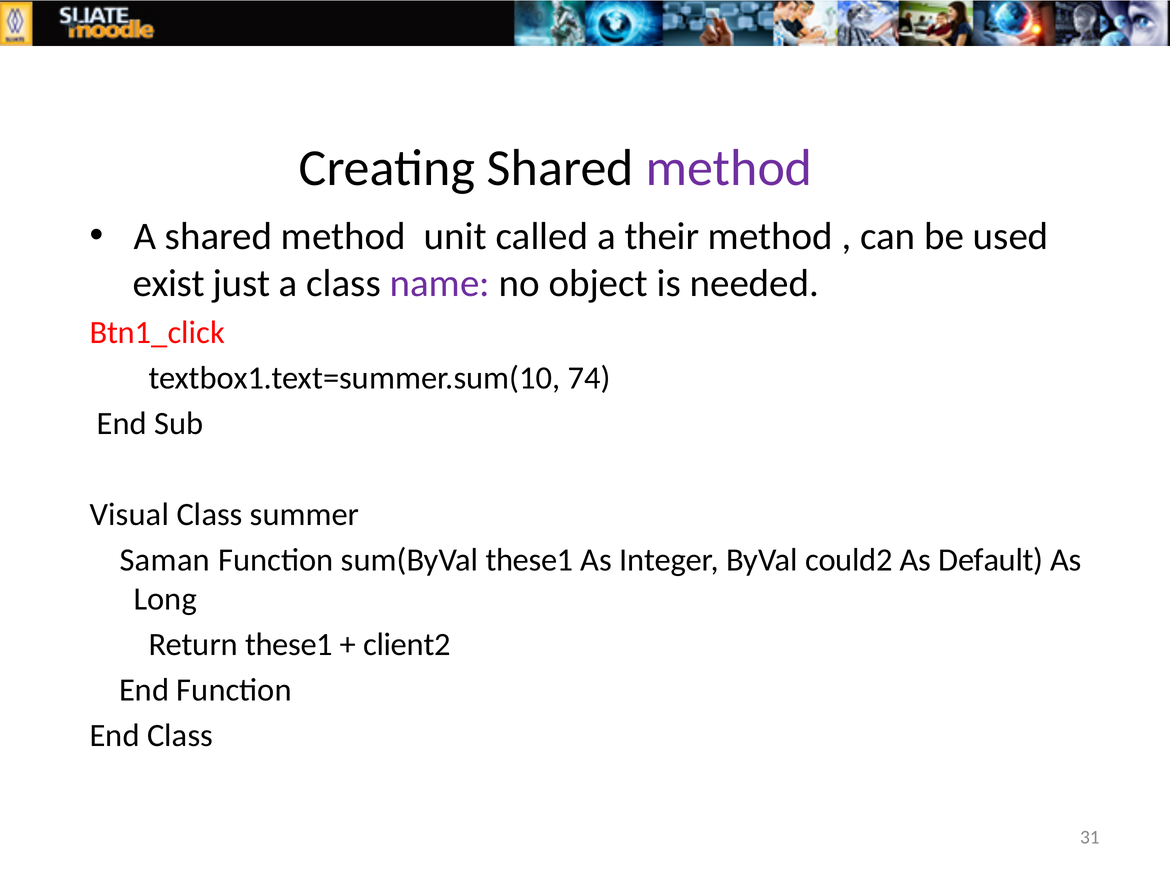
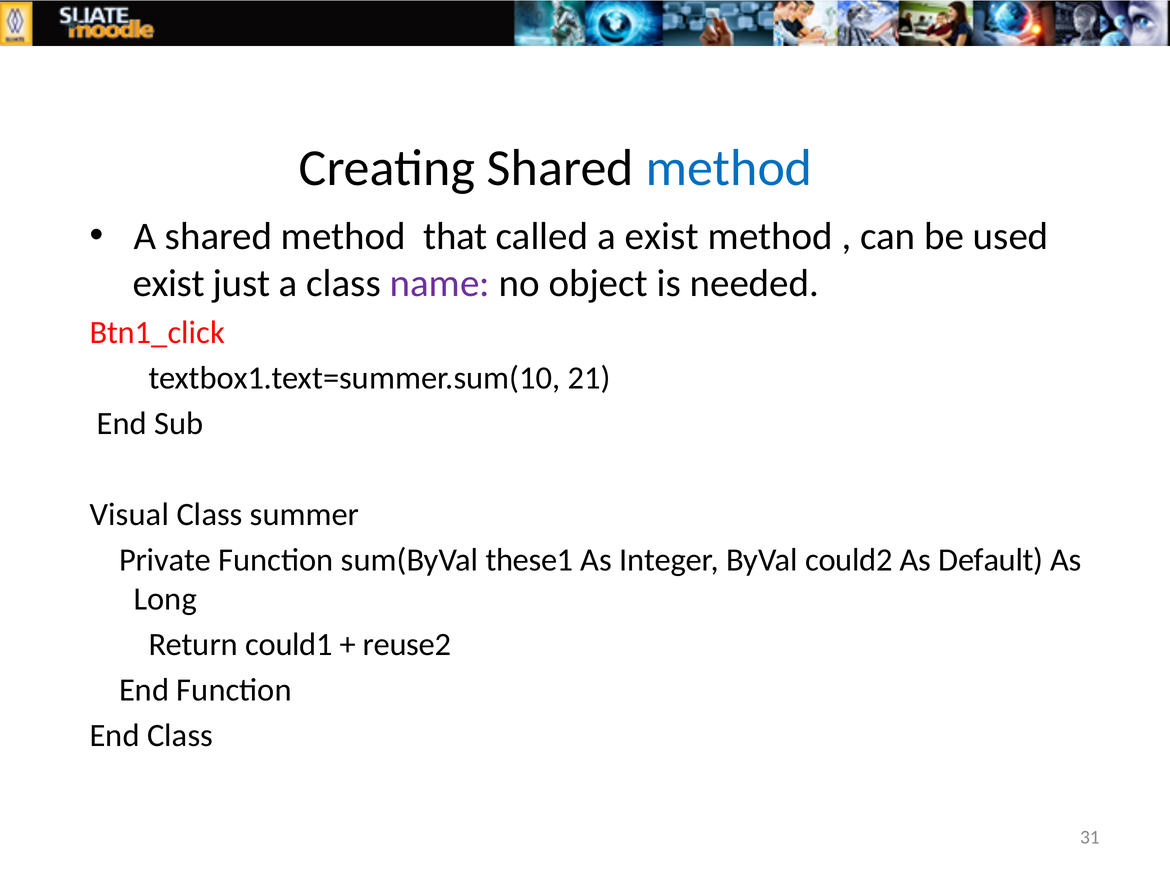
method at (729, 168) colour: purple -> blue
unit: unit -> that
a their: their -> exist
74: 74 -> 21
Saman: Saman -> Private
Return these1: these1 -> could1
client2: client2 -> reuse2
